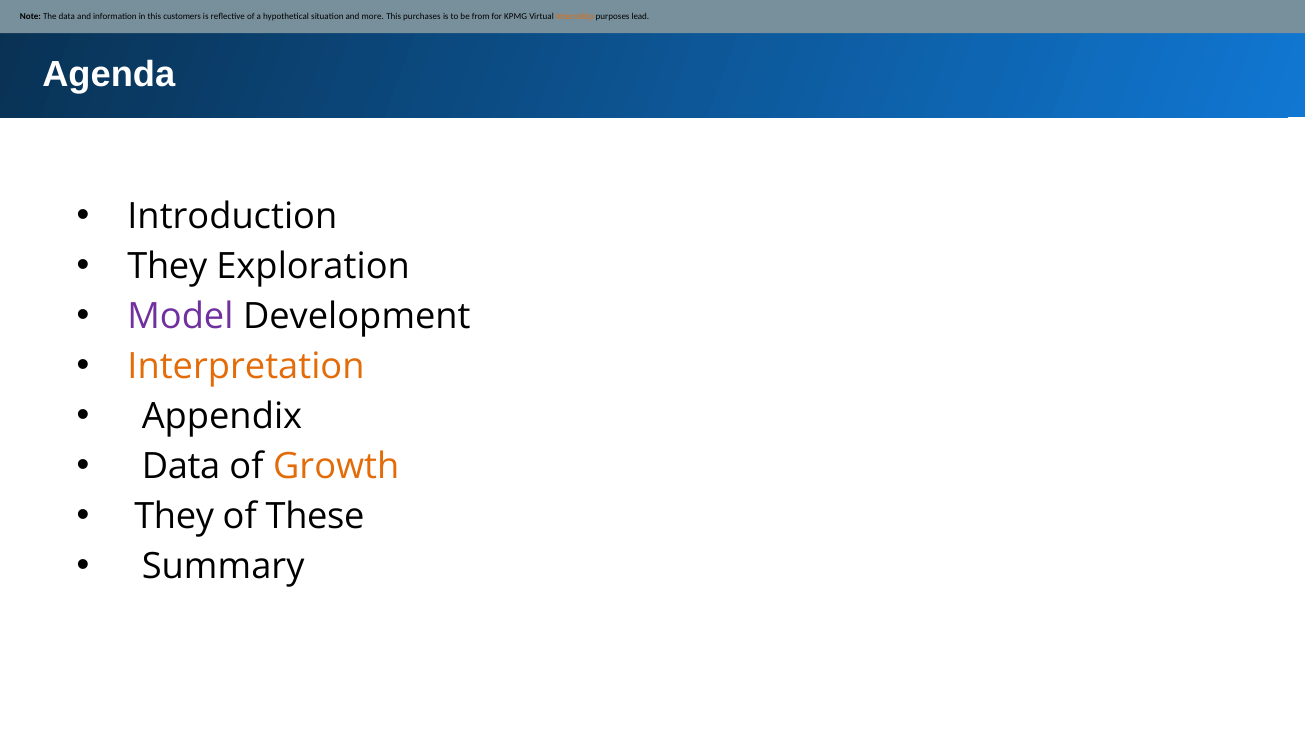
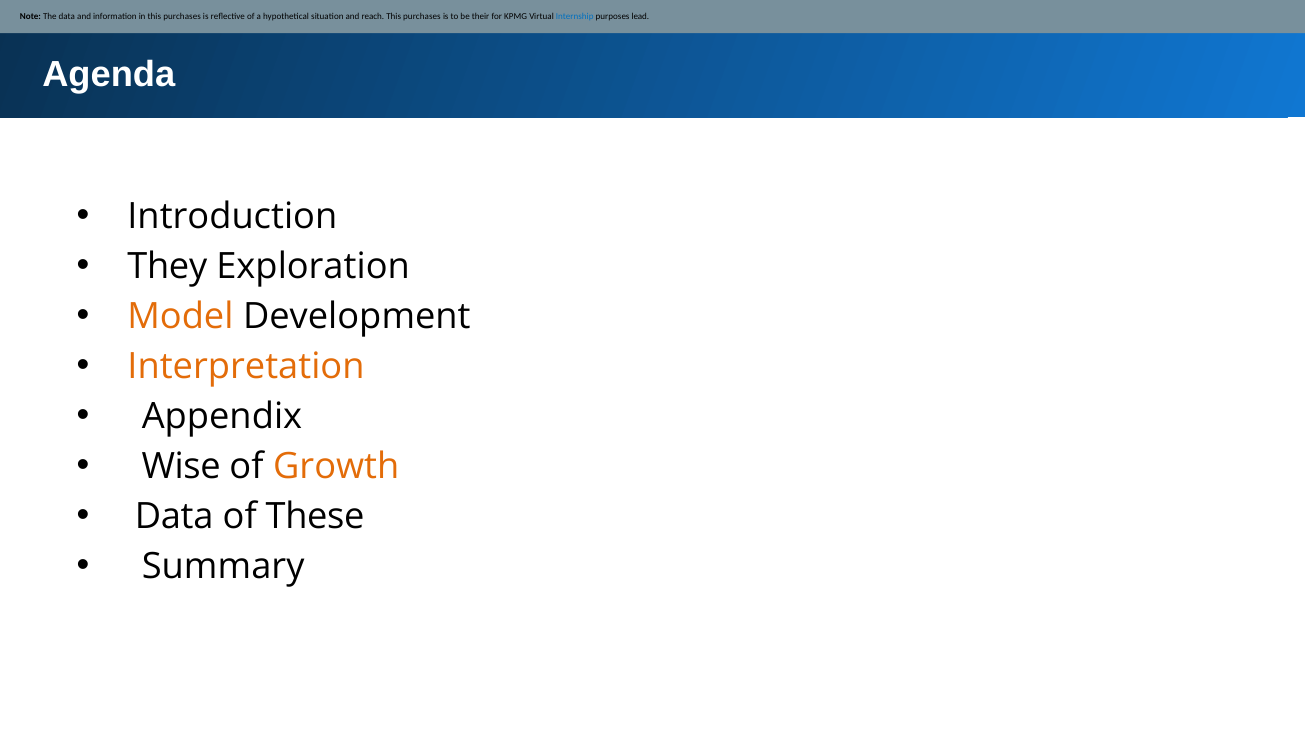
in this customers: customers -> purchases
more: more -> reach
from: from -> their
Internship colour: orange -> blue
Model colour: purple -> orange
Data at (181, 467): Data -> Wise
They at (174, 517): They -> Data
